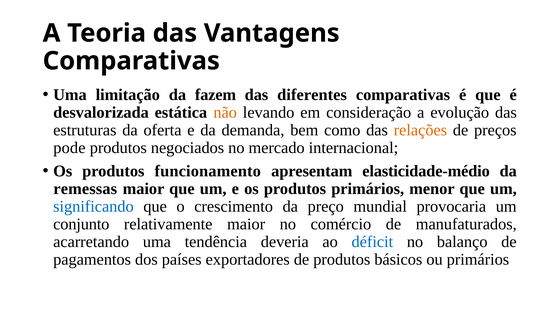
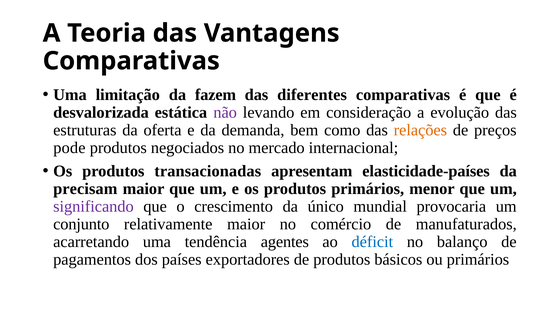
não colour: orange -> purple
funcionamento: funcionamento -> transacionadas
elasticidade-médio: elasticidade-médio -> elasticidade-países
remessas: remessas -> precisam
significando colour: blue -> purple
preço: preço -> único
deveria: deveria -> agentes
